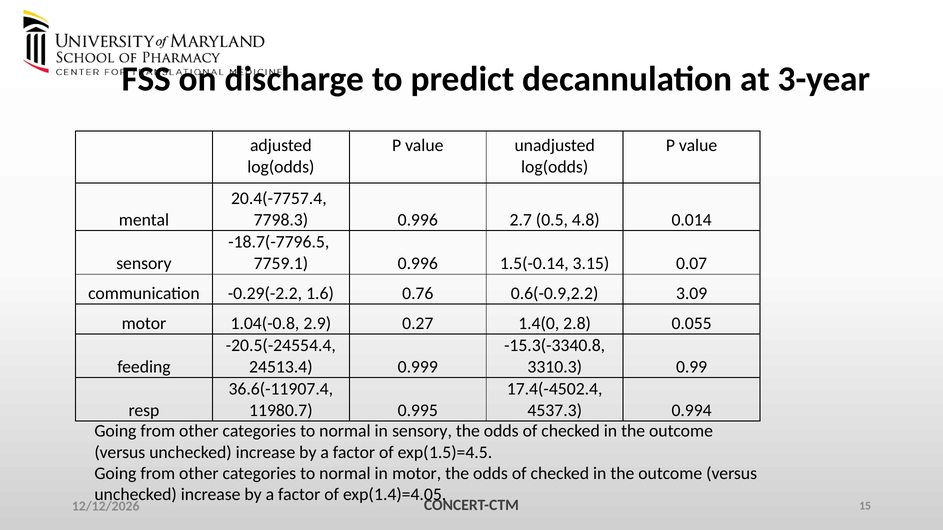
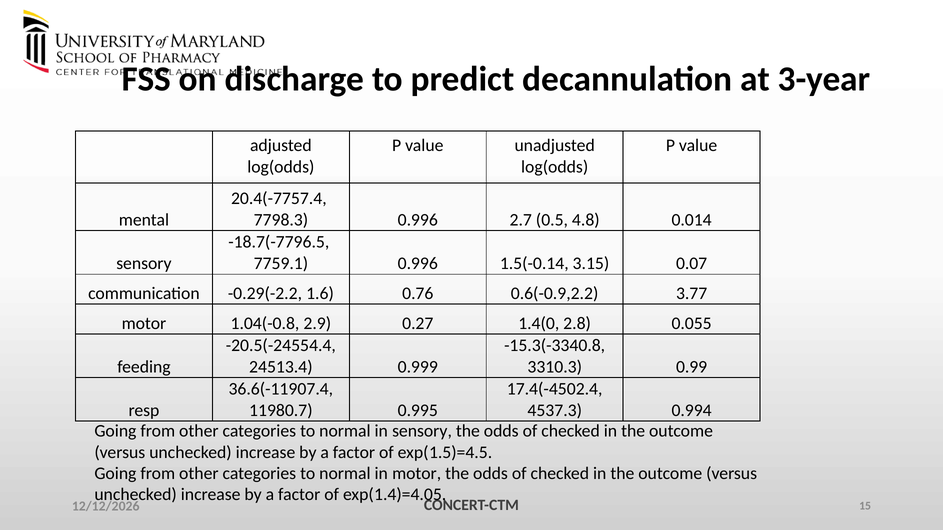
3.09: 3.09 -> 3.77
